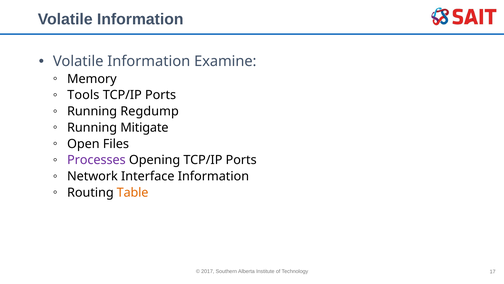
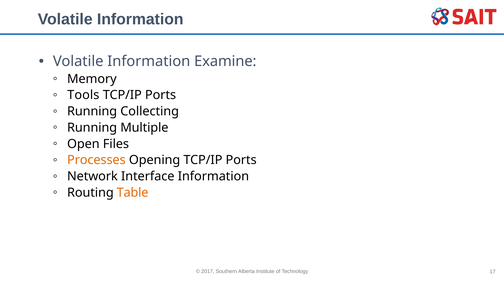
Regdump: Regdump -> Collecting
Mitigate: Mitigate -> Multiple
Processes colour: purple -> orange
